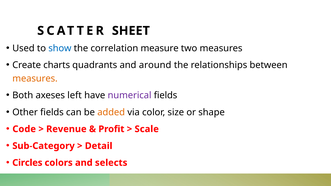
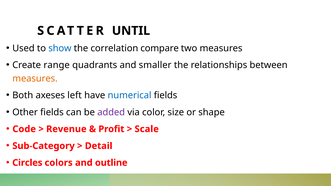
SHEET: SHEET -> UNTIL
measure: measure -> compare
charts: charts -> range
around: around -> smaller
numerical colour: purple -> blue
added colour: orange -> purple
selects: selects -> outline
